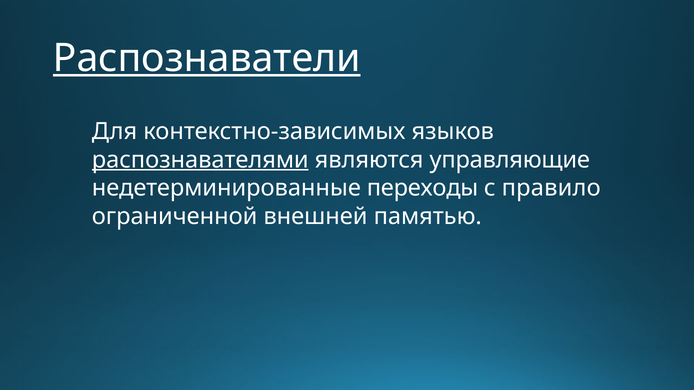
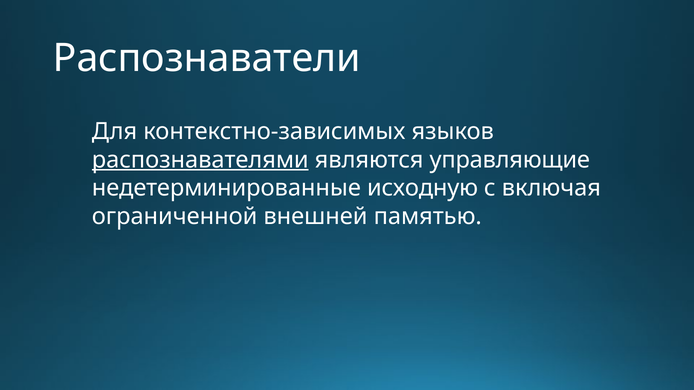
Распознаватели underline: present -> none
переходы: переходы -> исходную
правило: правило -> включая
